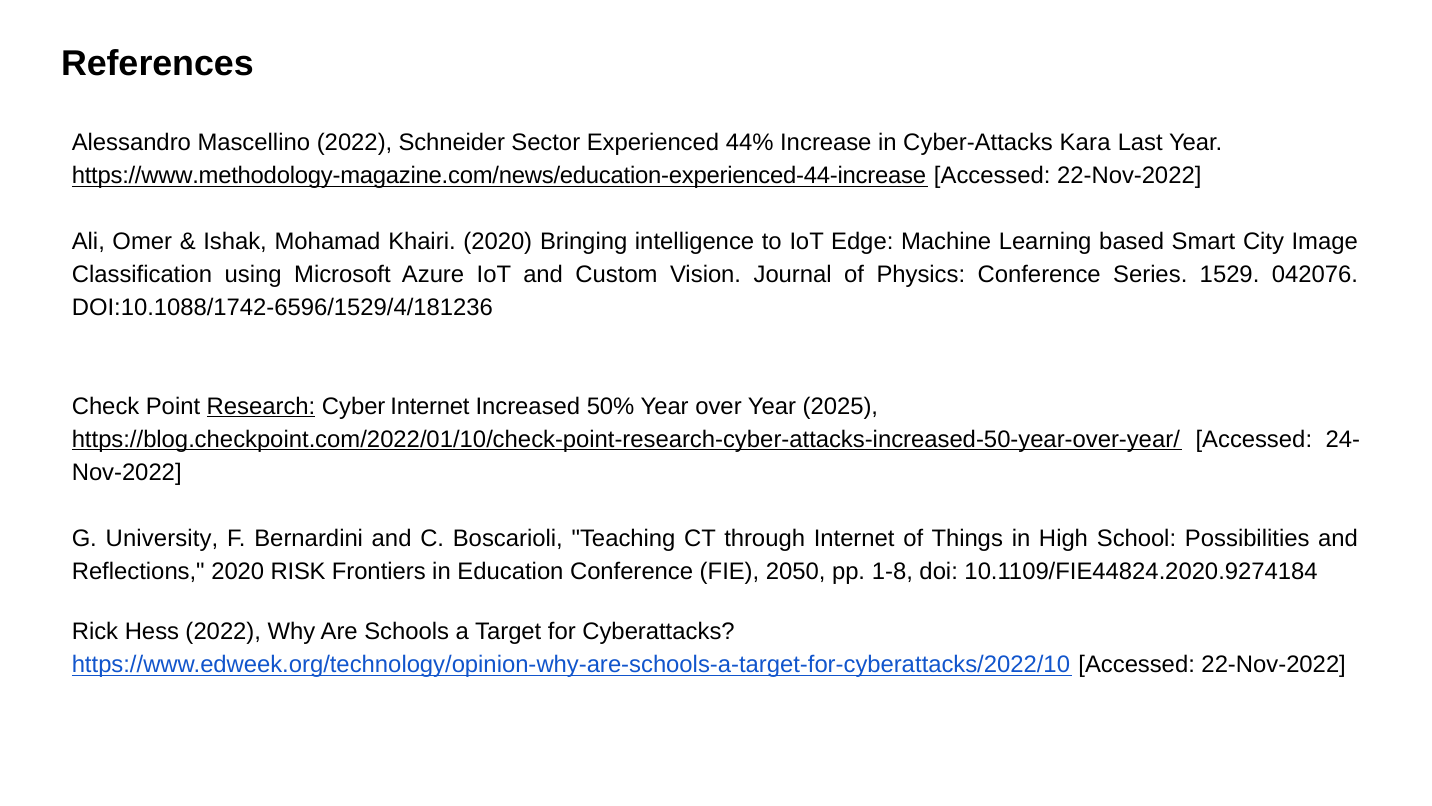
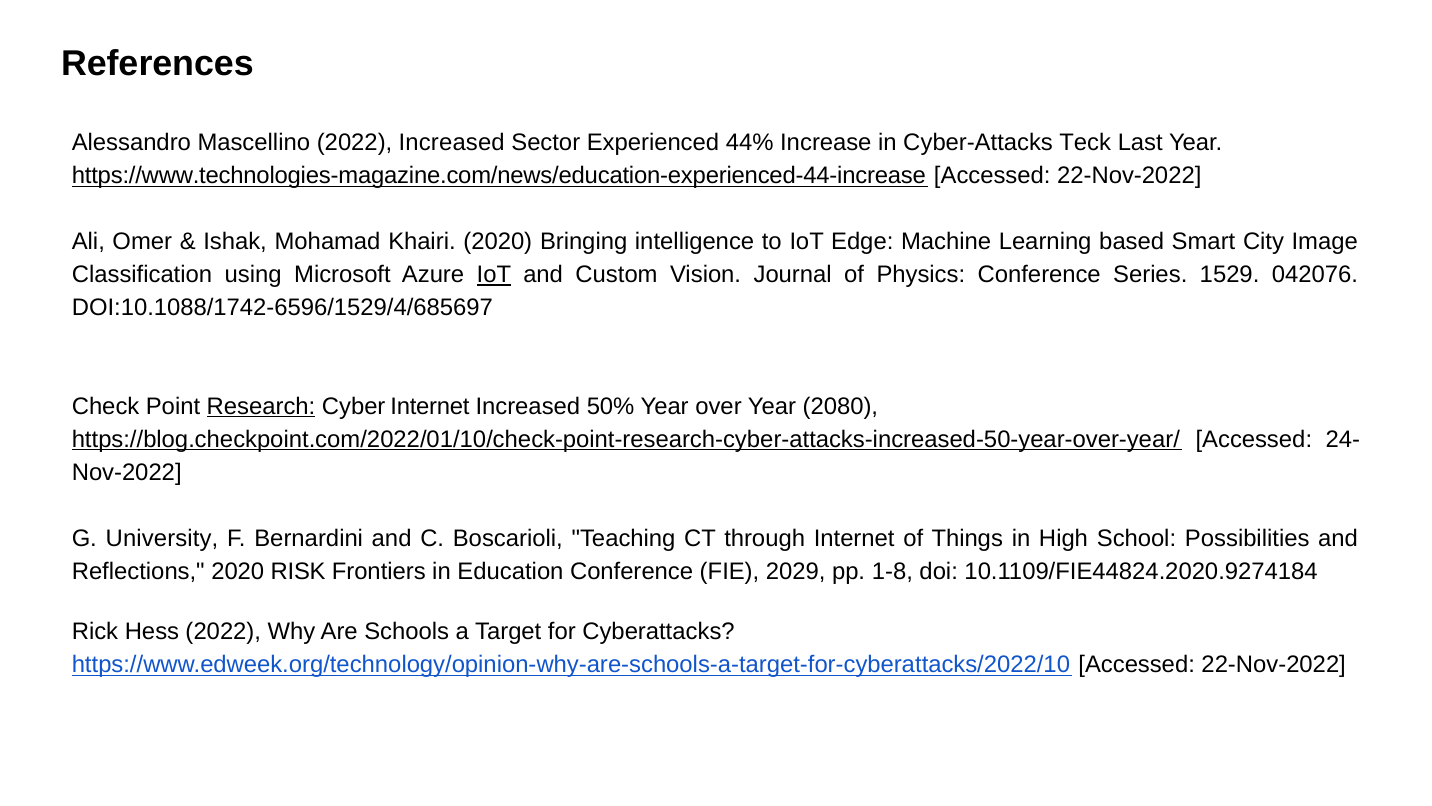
2022 Schneider: Schneider -> Increased
Kara: Kara -> Teck
https://www.methodology-magazine.com/news/education-experienced-44-increase: https://www.methodology-magazine.com/news/education-experienced-44-increase -> https://www.technologies-magazine.com/news/education-experienced-44-increase
IoT at (494, 275) underline: none -> present
DOI:10.1088/1742-6596/1529/4/181236: DOI:10.1088/1742-6596/1529/4/181236 -> DOI:10.1088/1742-6596/1529/4/685697
2025: 2025 -> 2080
2050: 2050 -> 2029
